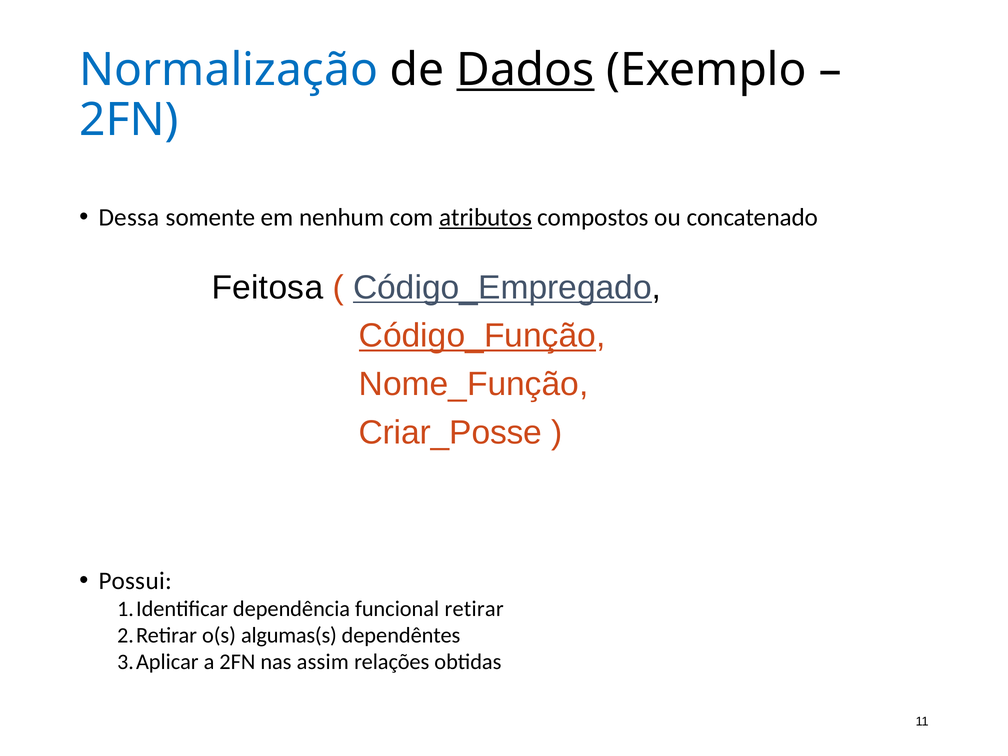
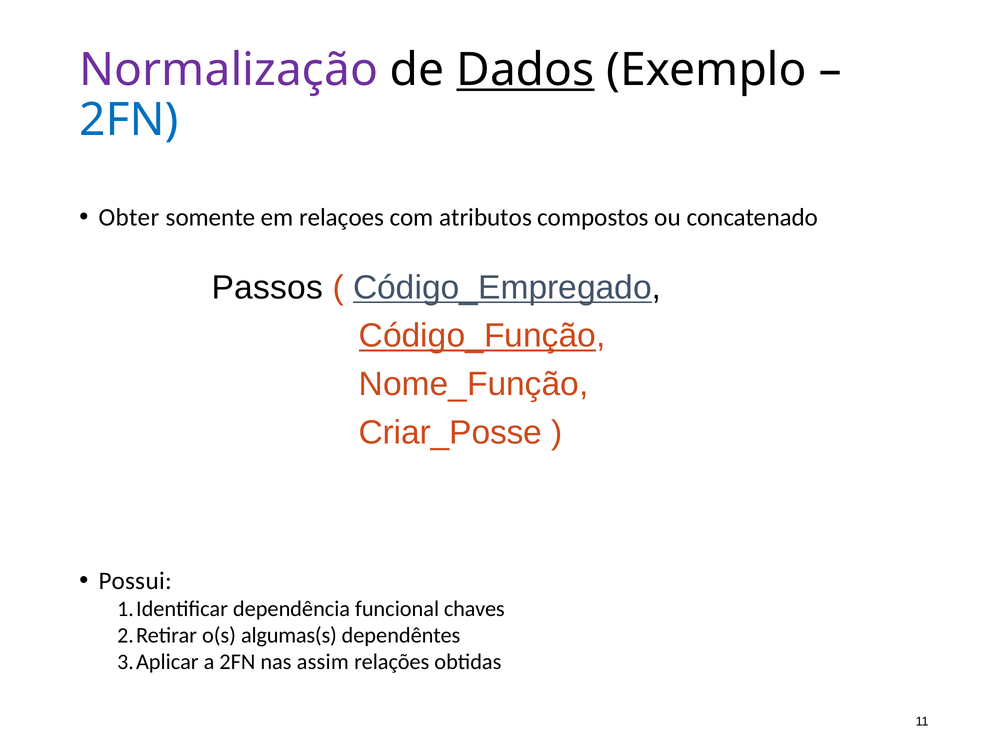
Normalização colour: blue -> purple
Dessa: Dessa -> Obter
nenhum: nenhum -> relaçoes
atributos underline: present -> none
Feitosa: Feitosa -> Passos
retirar: retirar -> chaves
